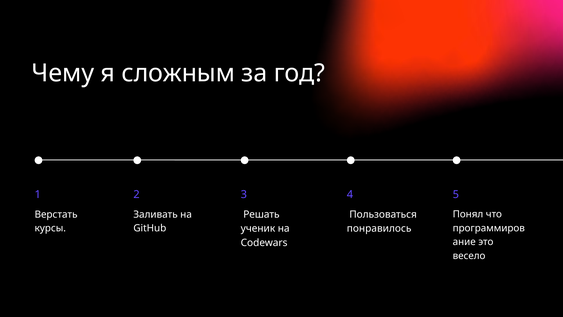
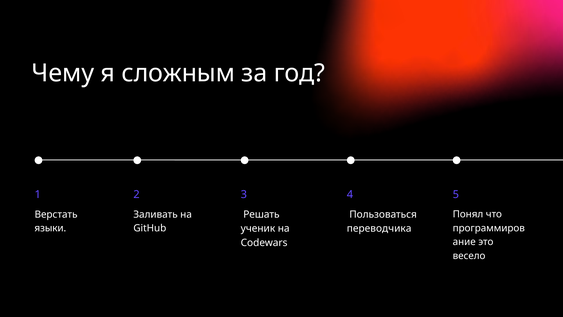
курсы: курсы -> языки
понравилось: понравилось -> переводчика
